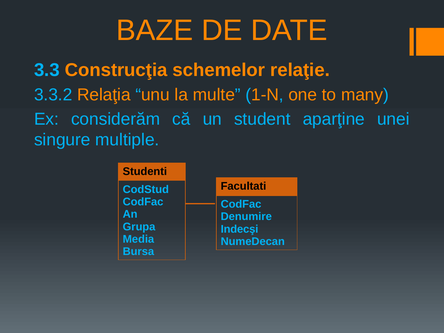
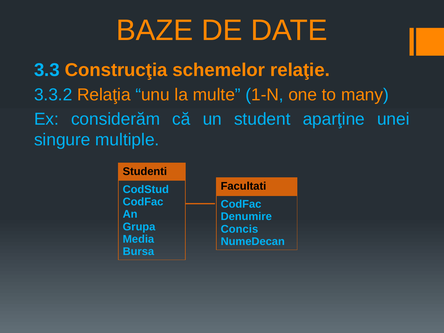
Indecşi: Indecşi -> Concis
